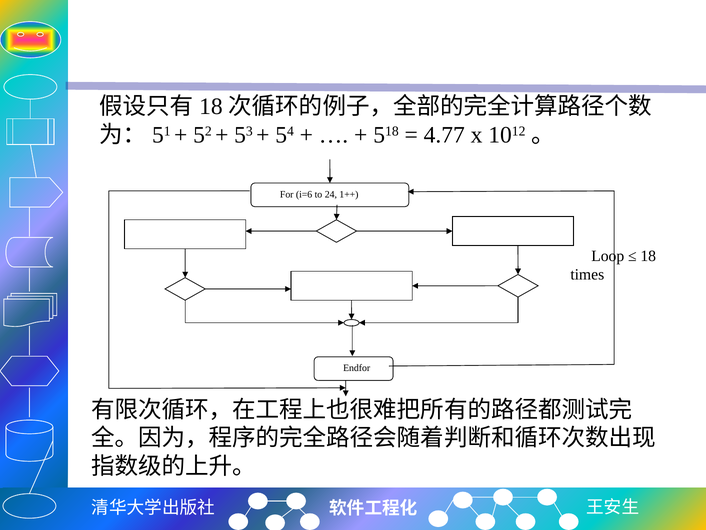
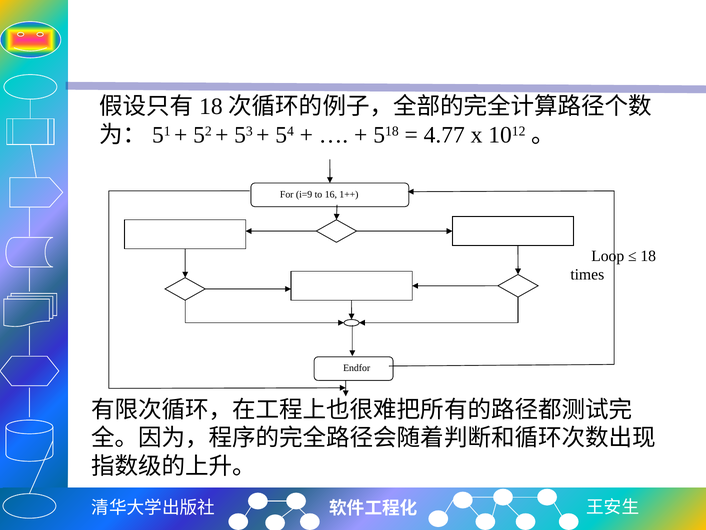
i=6: i=6 -> i=9
24: 24 -> 16
